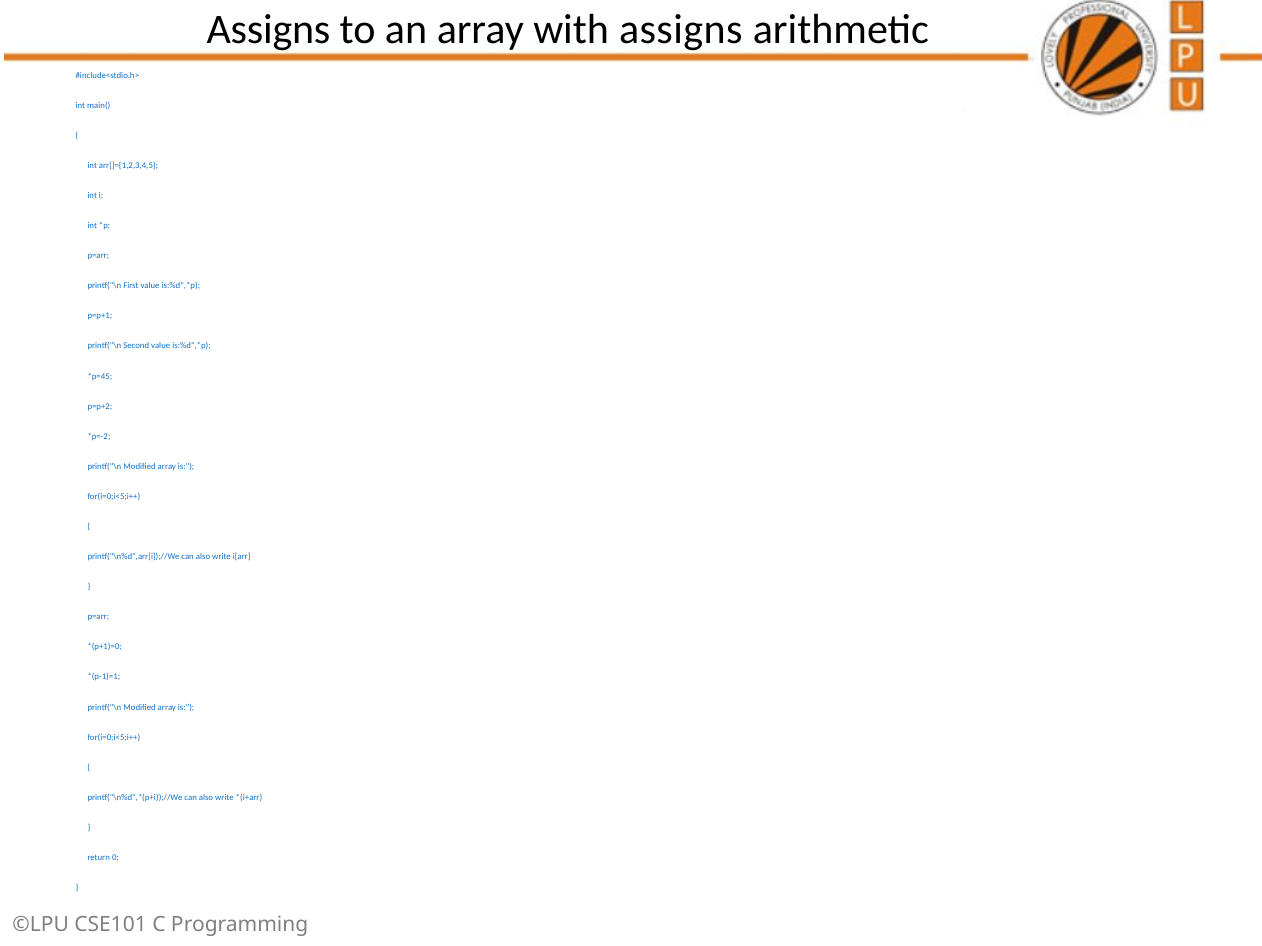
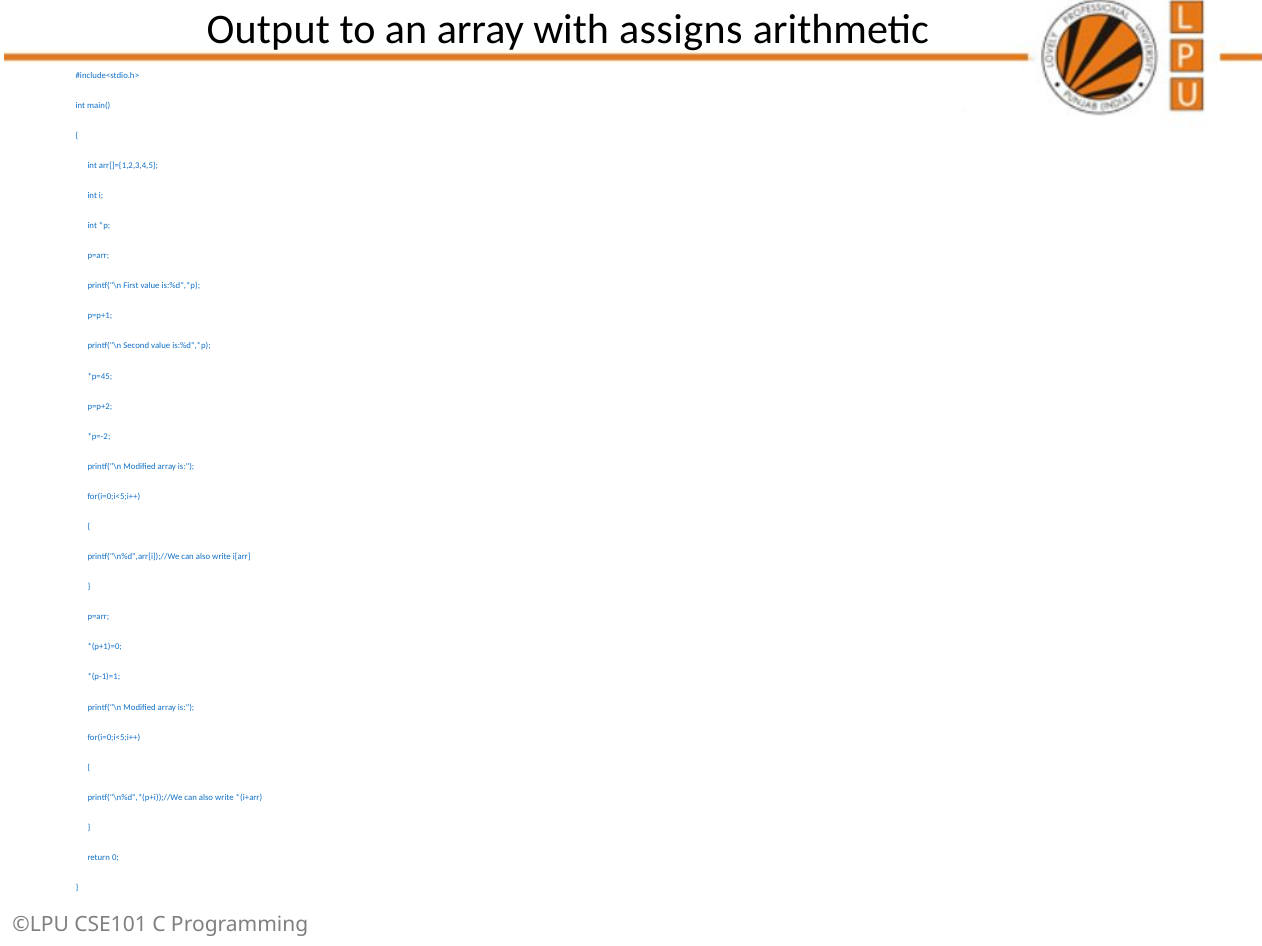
Assigns at (268, 29): Assigns -> Output
